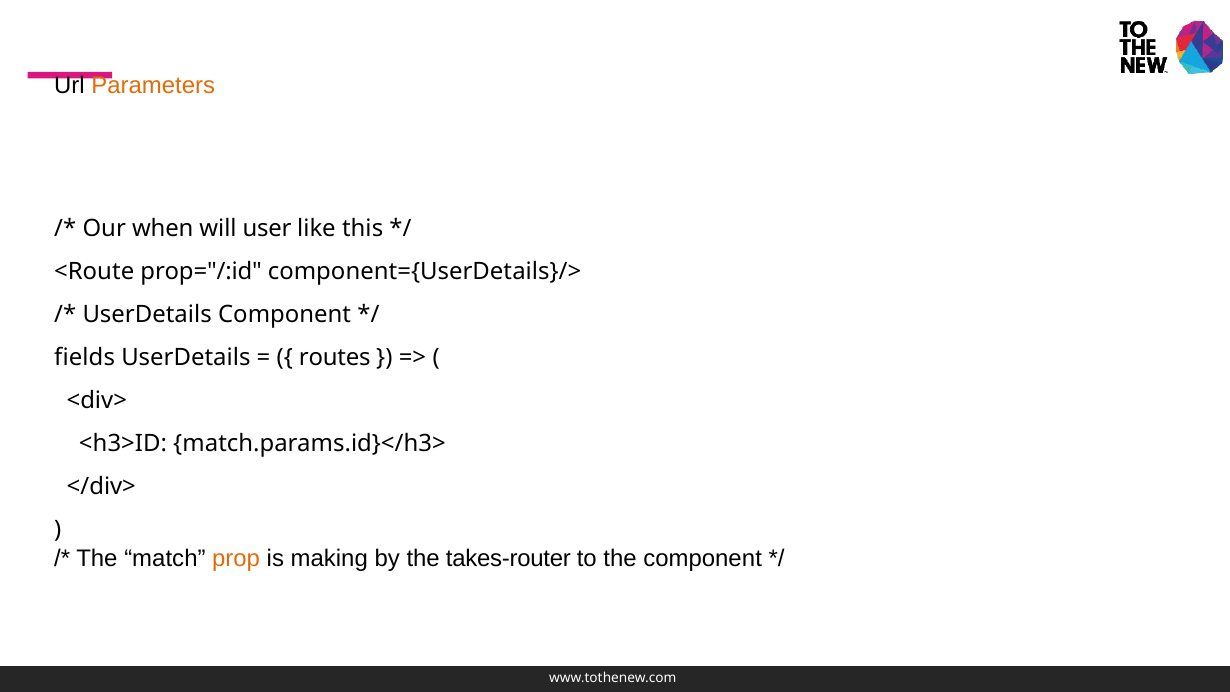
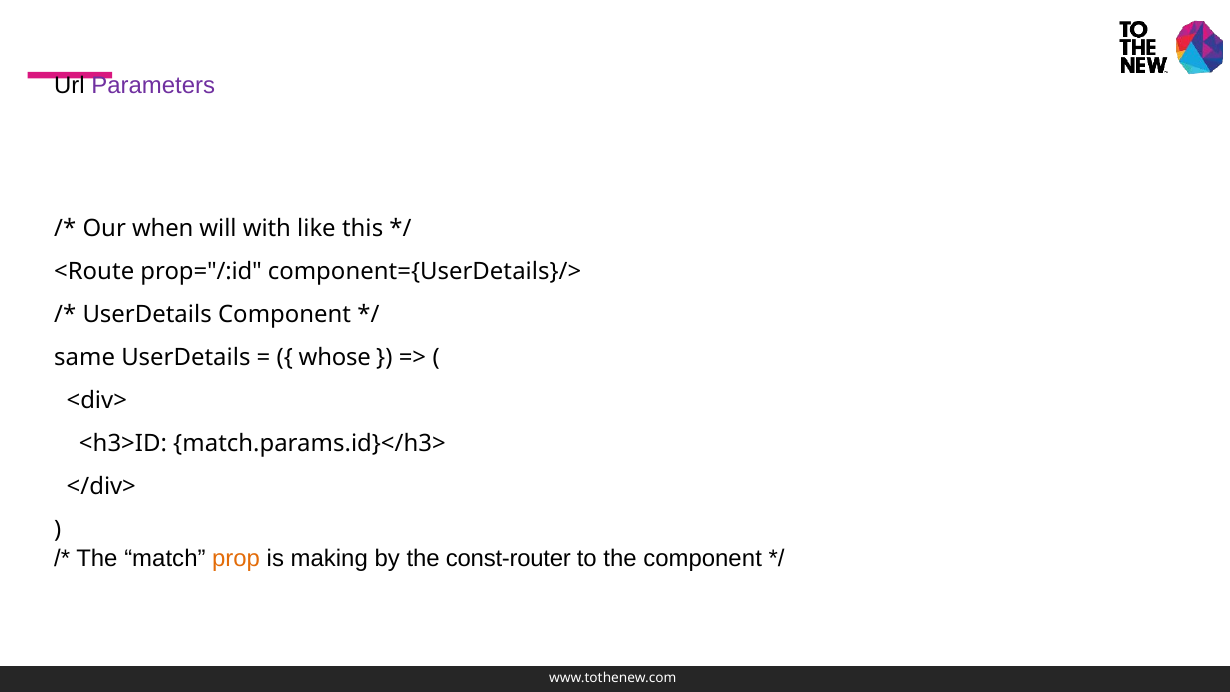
Parameters colour: orange -> purple
user: user -> with
fields: fields -> same
routes: routes -> whose
takes-router: takes-router -> const-router
